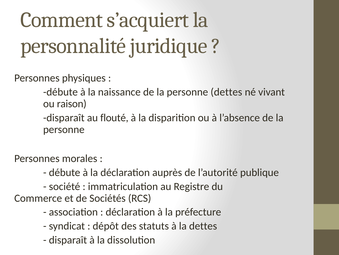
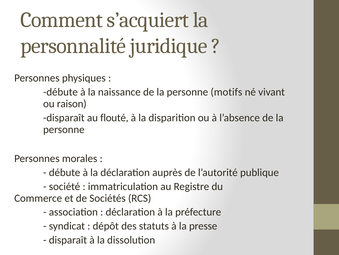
personne dettes: dettes -> motifs
la dettes: dettes -> presse
